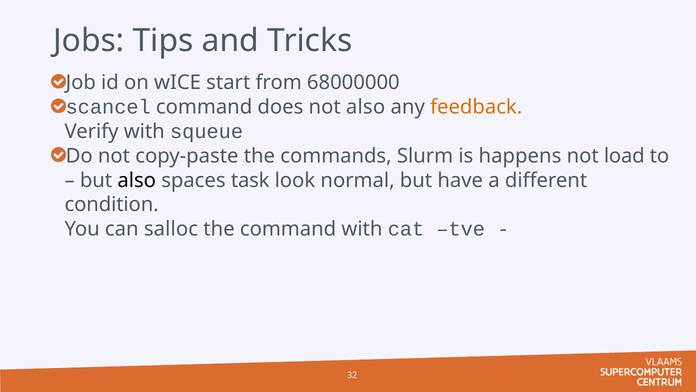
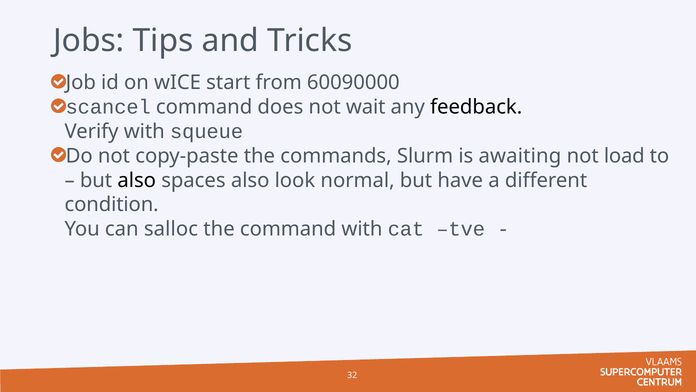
68000000: 68000000 -> 60090000
not also: also -> wait
feedback colour: orange -> black
happens: happens -> awaiting
spaces task: task -> also
